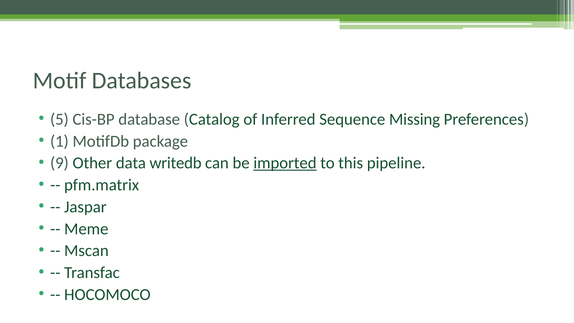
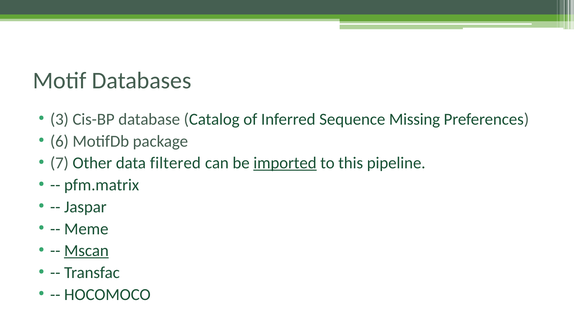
5: 5 -> 3
1: 1 -> 6
9: 9 -> 7
writedb: writedb -> filtered
Mscan underline: none -> present
